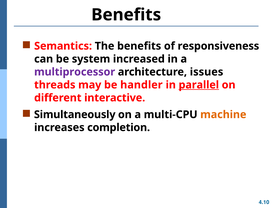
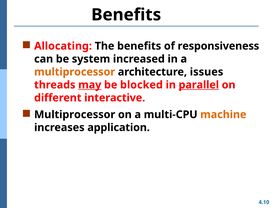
Semantics: Semantics -> Allocating
multiprocessor at (75, 72) colour: purple -> orange
may underline: none -> present
handler: handler -> blocked
Simultaneously at (75, 114): Simultaneously -> Multiprocessor
completion: completion -> application
